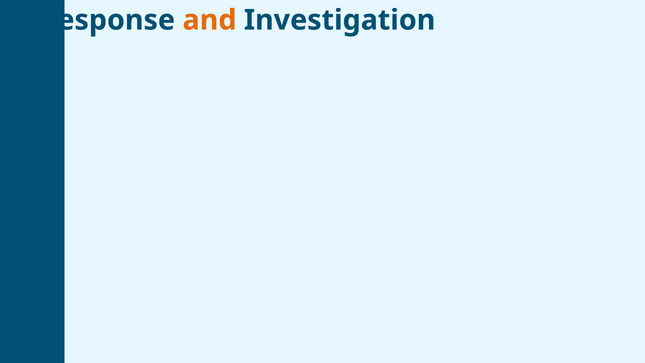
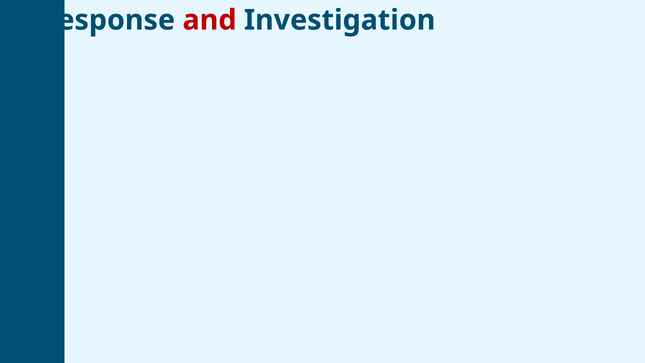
and at (210, 20) colour: orange -> red
